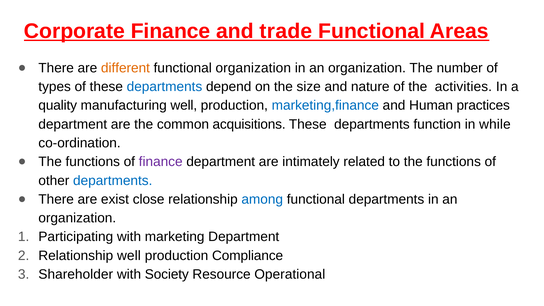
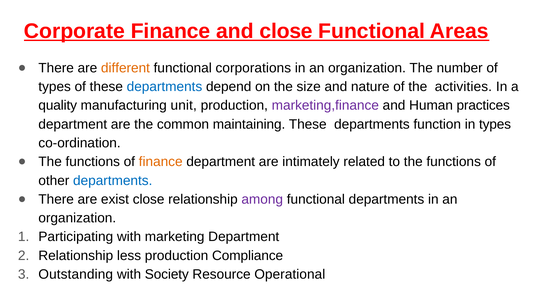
and trade: trade -> close
functional organization: organization -> corporations
manufacturing well: well -> unit
marketing,finance colour: blue -> purple
acquisitions: acquisitions -> maintaining
in while: while -> types
finance at (161, 162) colour: purple -> orange
among colour: blue -> purple
Relationship well: well -> less
Shareholder: Shareholder -> Outstanding
